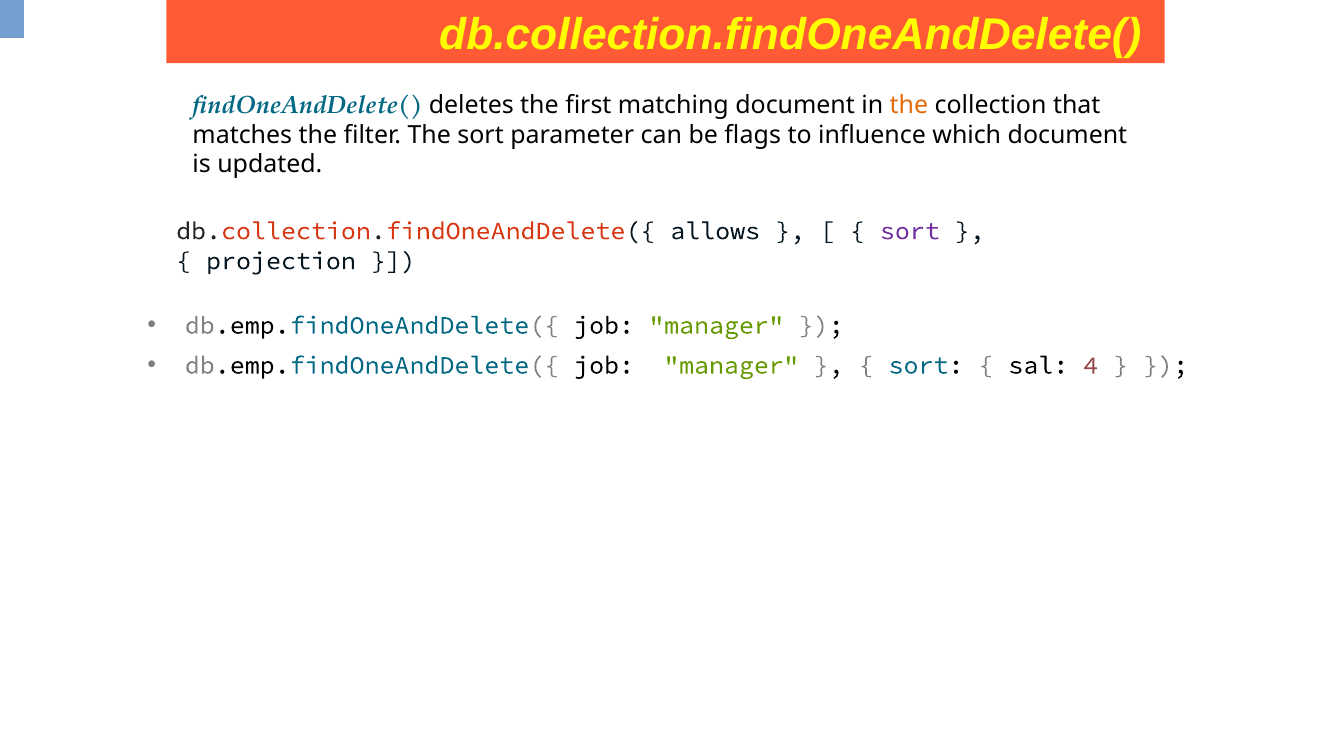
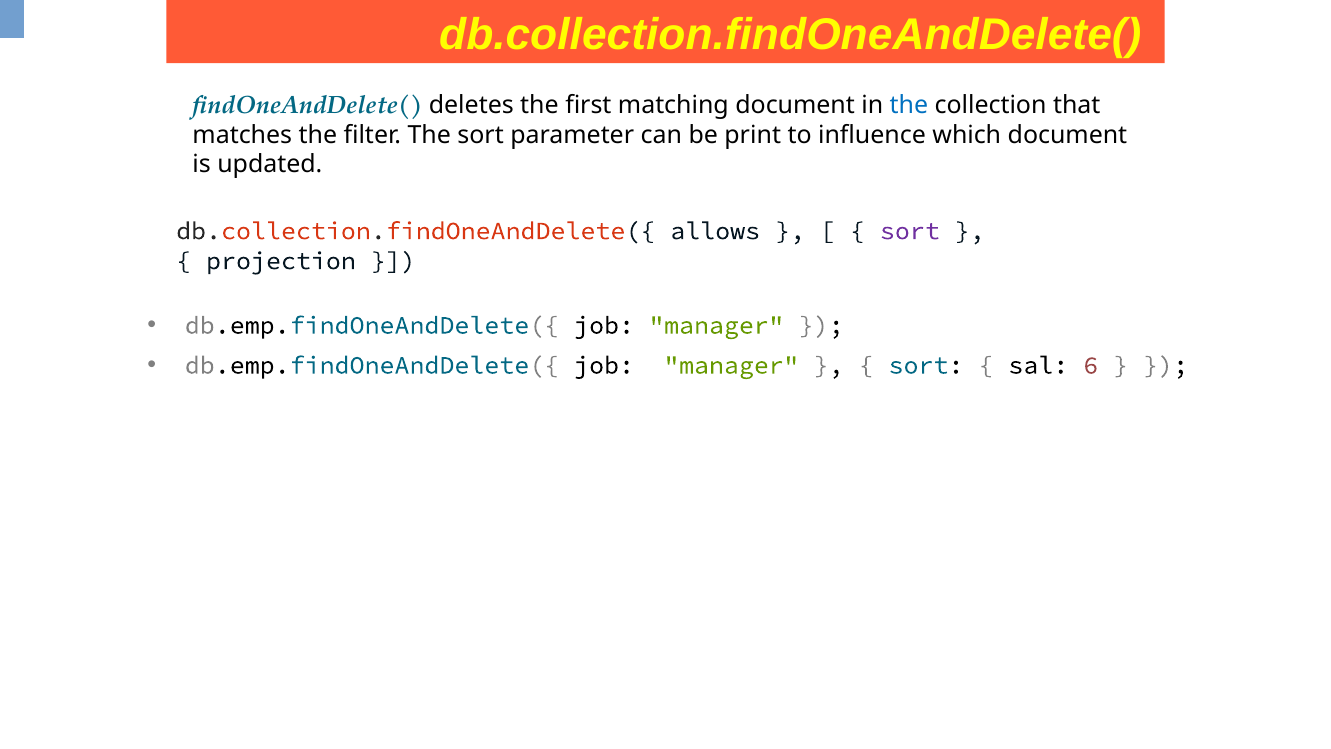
the at (909, 105) colour: orange -> blue
flags: flags -> print
4: 4 -> 6
